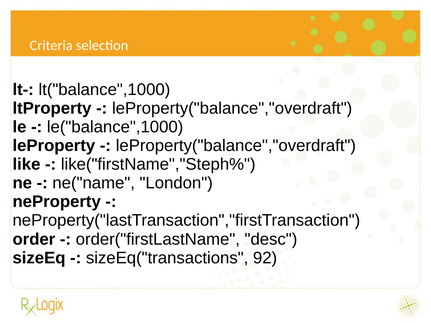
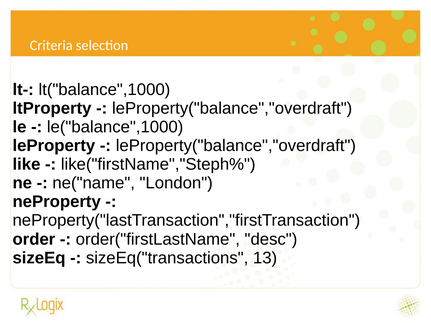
92: 92 -> 13
